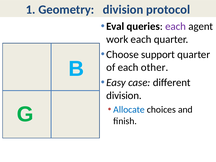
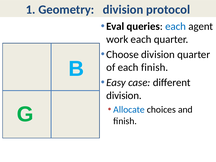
each at (176, 26) colour: purple -> blue
Choose support: support -> division
each other: other -> finish
